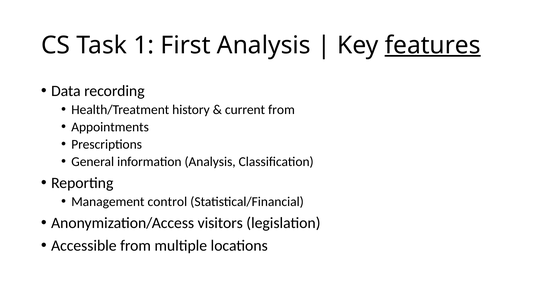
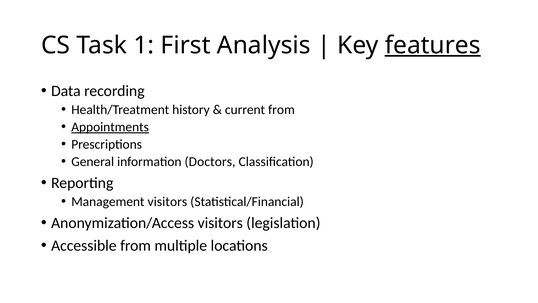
Appointments underline: none -> present
information Analysis: Analysis -> Doctors
Management control: control -> visitors
